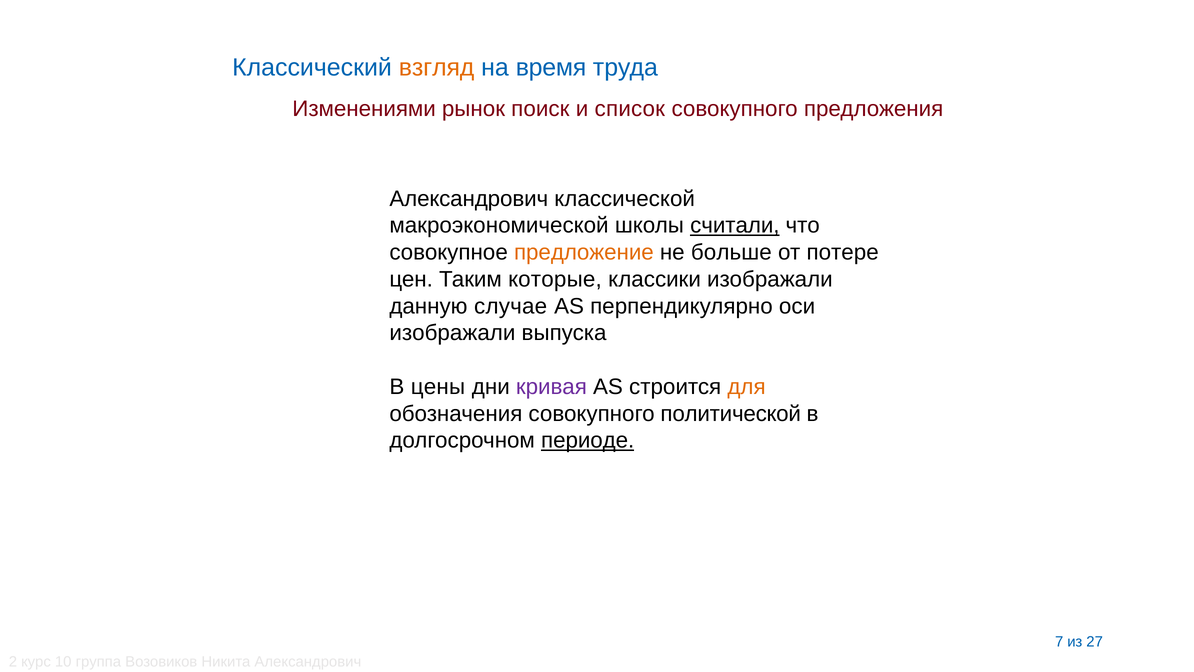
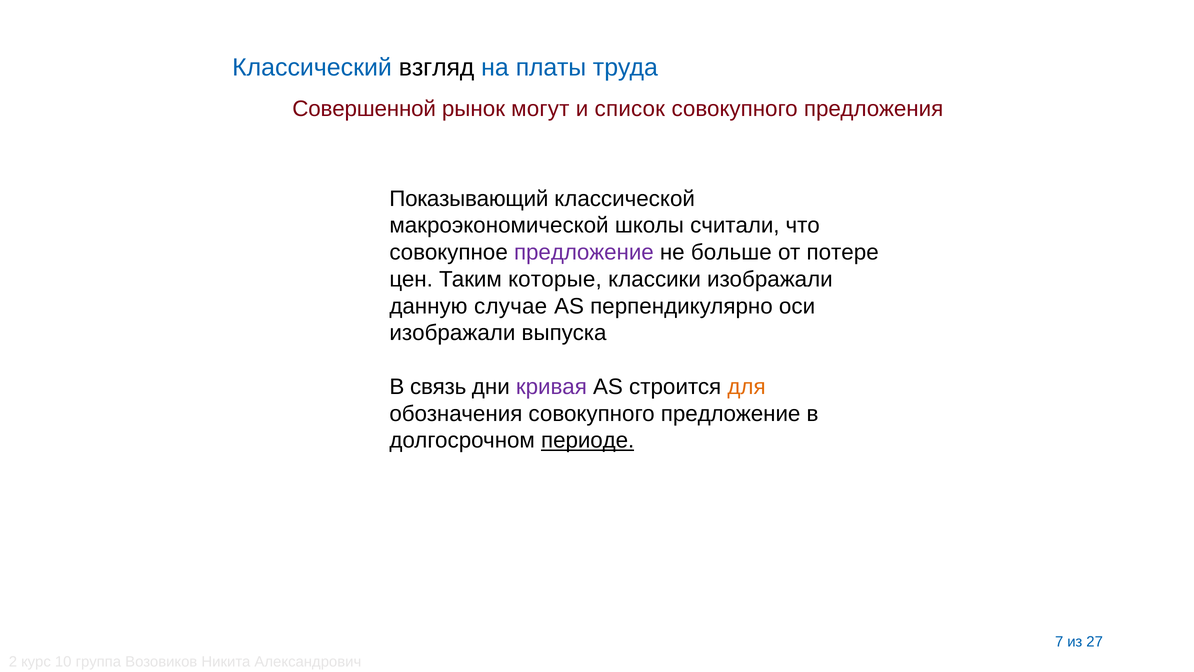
взгляд colour: orange -> black
время: время -> платы
Изменениями: Изменениями -> Совершенной
поиск: поиск -> могут
Александрович at (469, 199): Александрович -> Показывающий
считали underline: present -> none
предложение at (584, 252) colour: orange -> purple
цены: цены -> связь
совокупного политической: политической -> предложение
